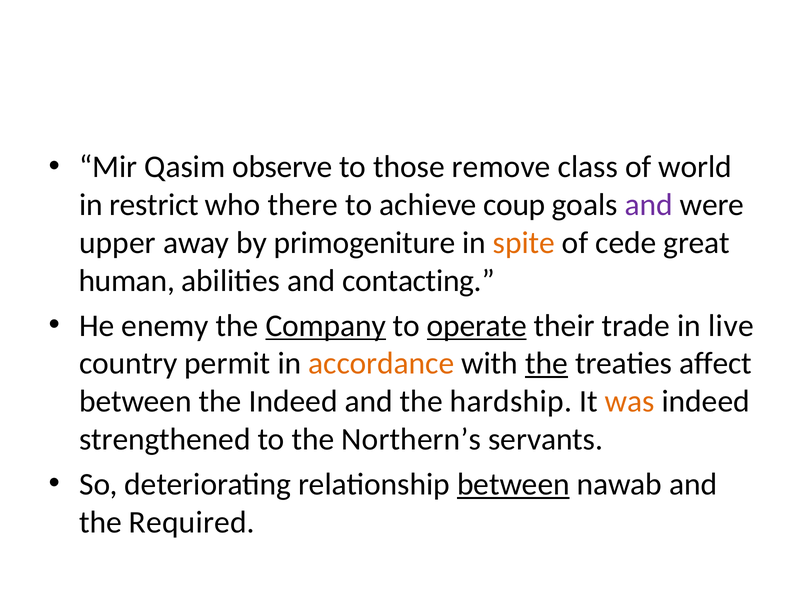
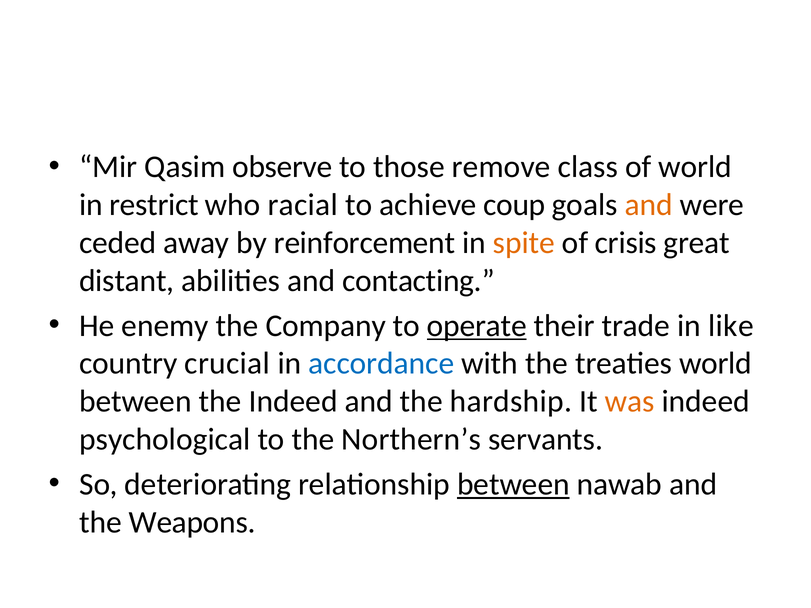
there: there -> racial
and at (649, 205) colour: purple -> orange
upper: upper -> ceded
primogeniture: primogeniture -> reinforcement
cede: cede -> crisis
human: human -> distant
Company underline: present -> none
live: live -> like
permit: permit -> crucial
accordance colour: orange -> blue
the at (547, 364) underline: present -> none
treaties affect: affect -> world
strengthened: strengthened -> psychological
Required: Required -> Weapons
